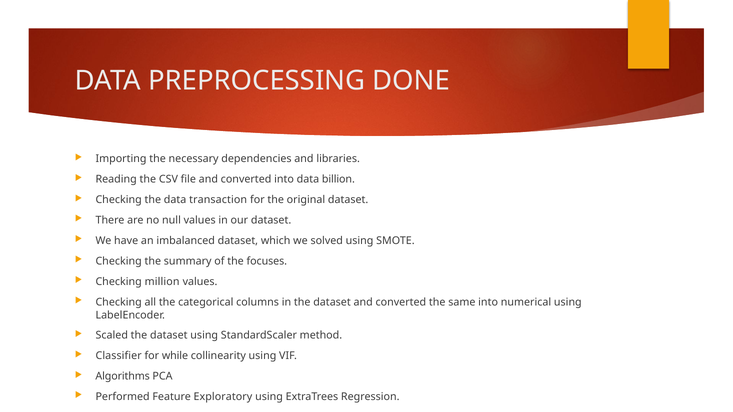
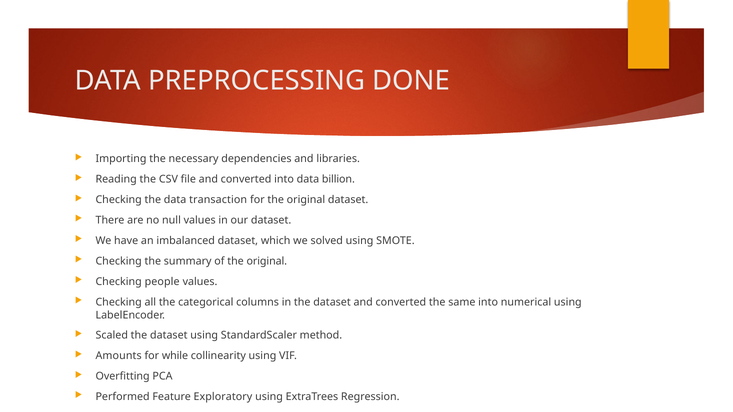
of the focuses: focuses -> original
million: million -> people
Classifier: Classifier -> Amounts
Algorithms: Algorithms -> Overfitting
